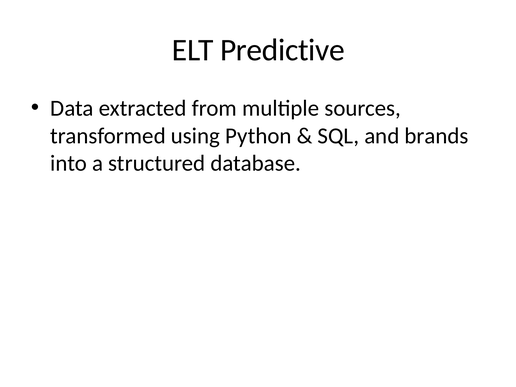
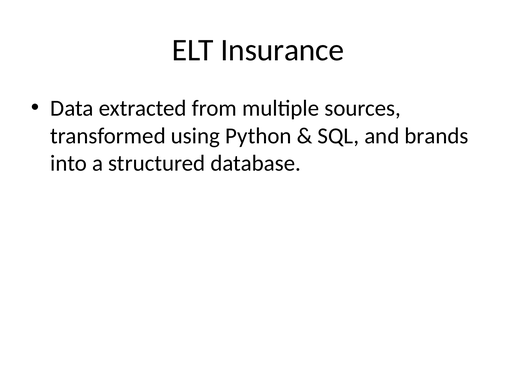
Predictive: Predictive -> Insurance
